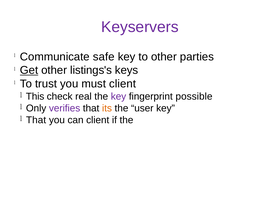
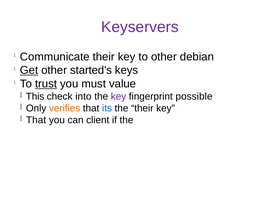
Communicate safe: safe -> their
parties: parties -> debian
listings's: listings's -> started's
trust underline: none -> present
must client: client -> value
real: real -> into
verifies colour: purple -> orange
its colour: orange -> blue
the user: user -> their
